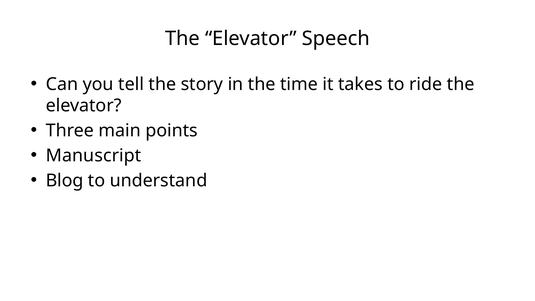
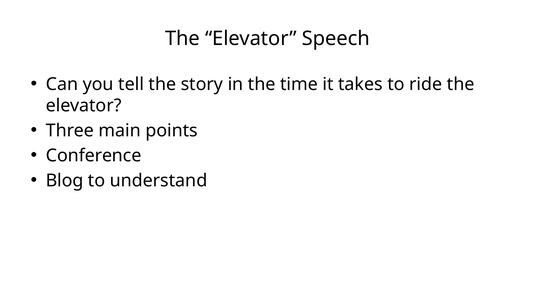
Manuscript: Manuscript -> Conference
